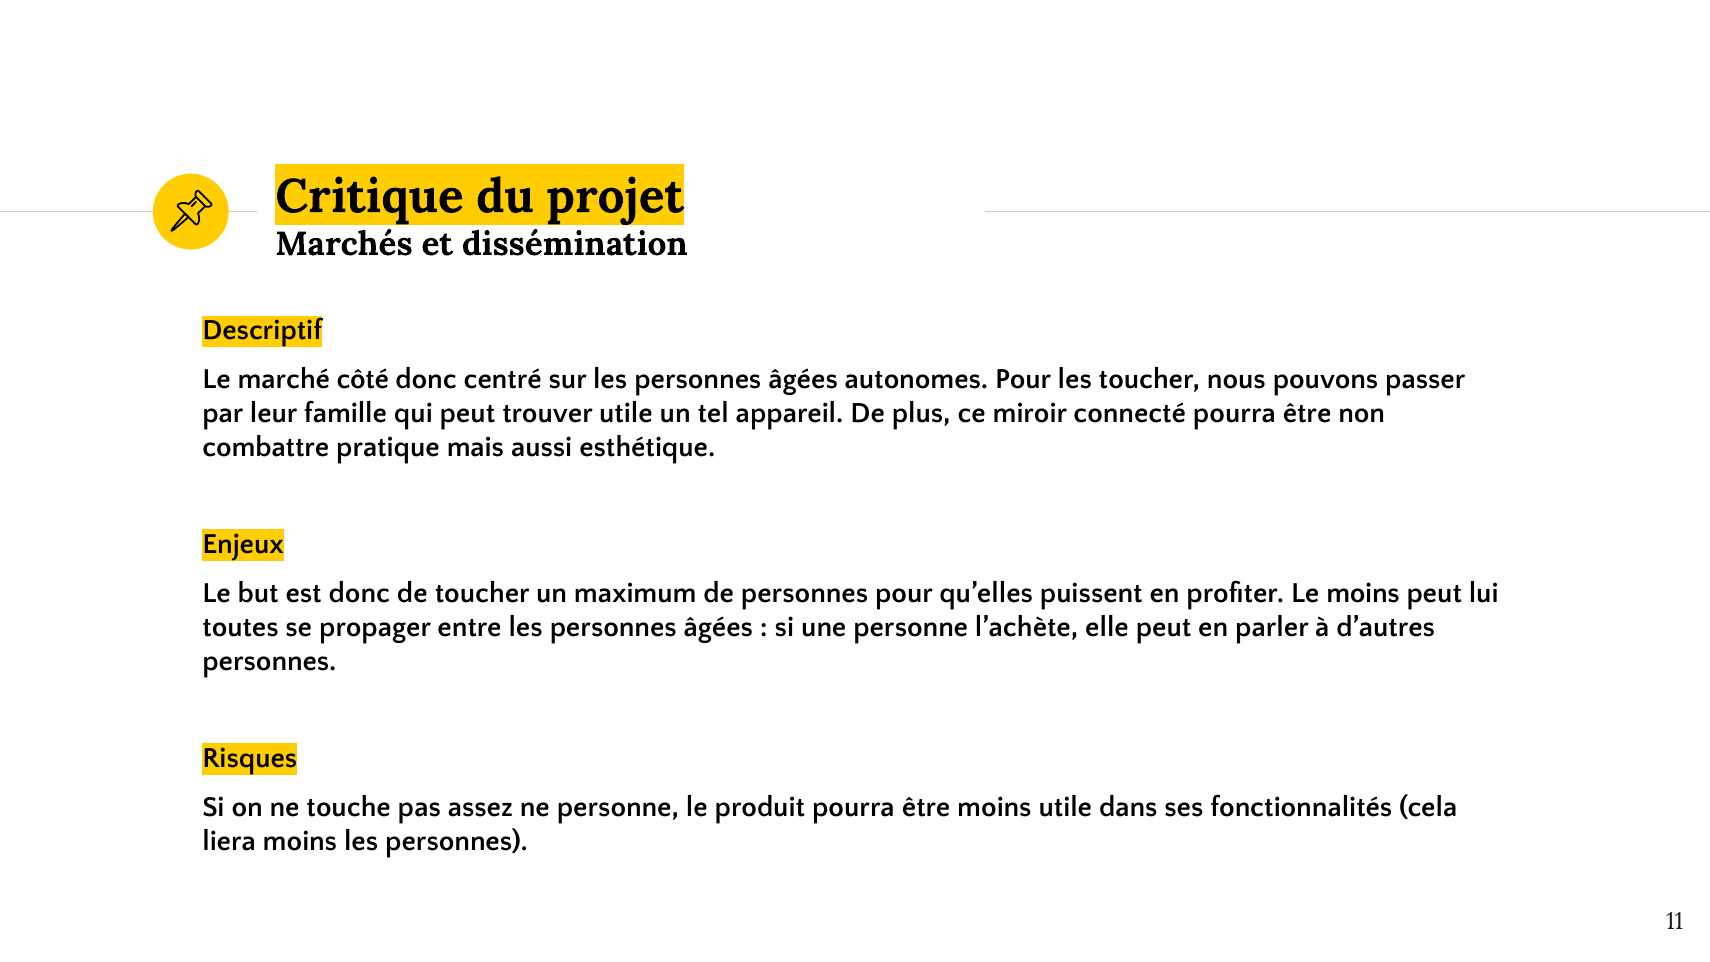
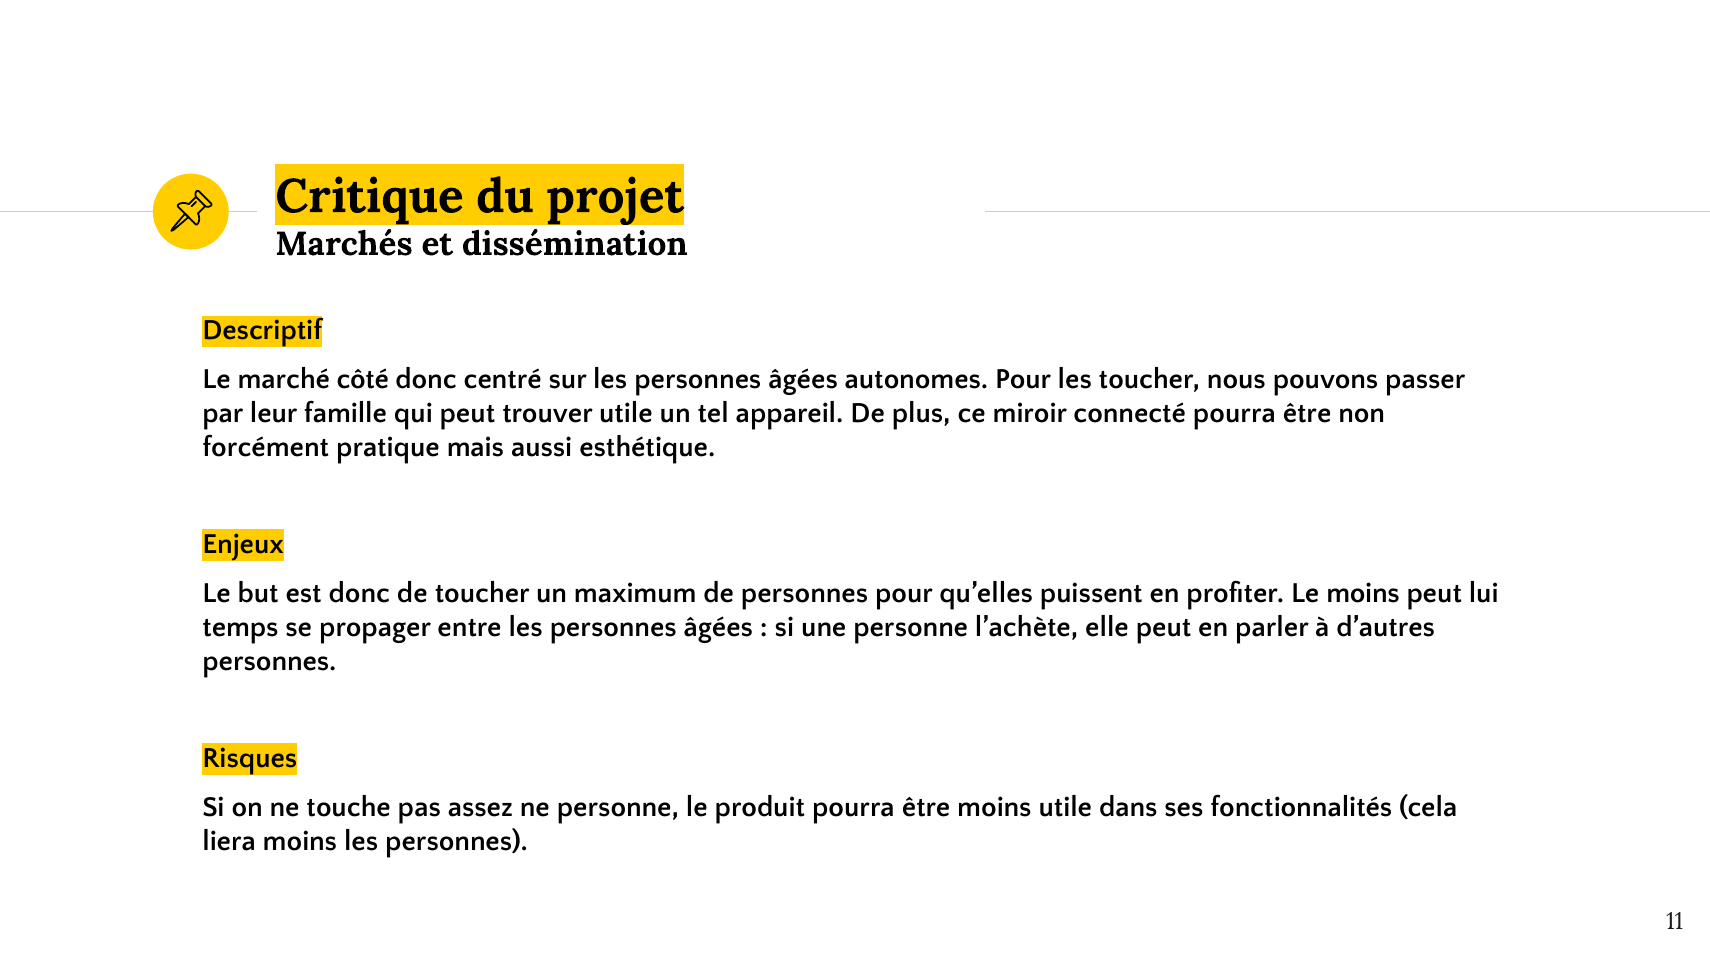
combattre: combattre -> forcément
toutes: toutes -> temps
